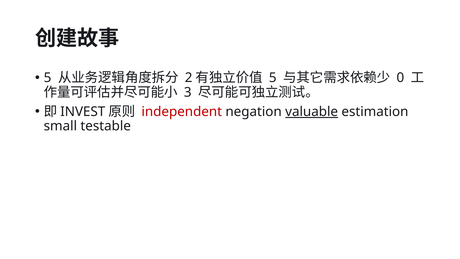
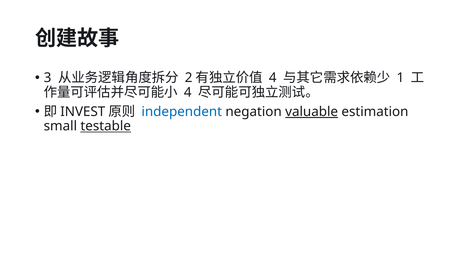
5 at (48, 78): 5 -> 3
5 at (273, 78): 5 -> 4
0: 0 -> 1
3 at (188, 92): 3 -> 4
independent colour: red -> blue
testable underline: none -> present
